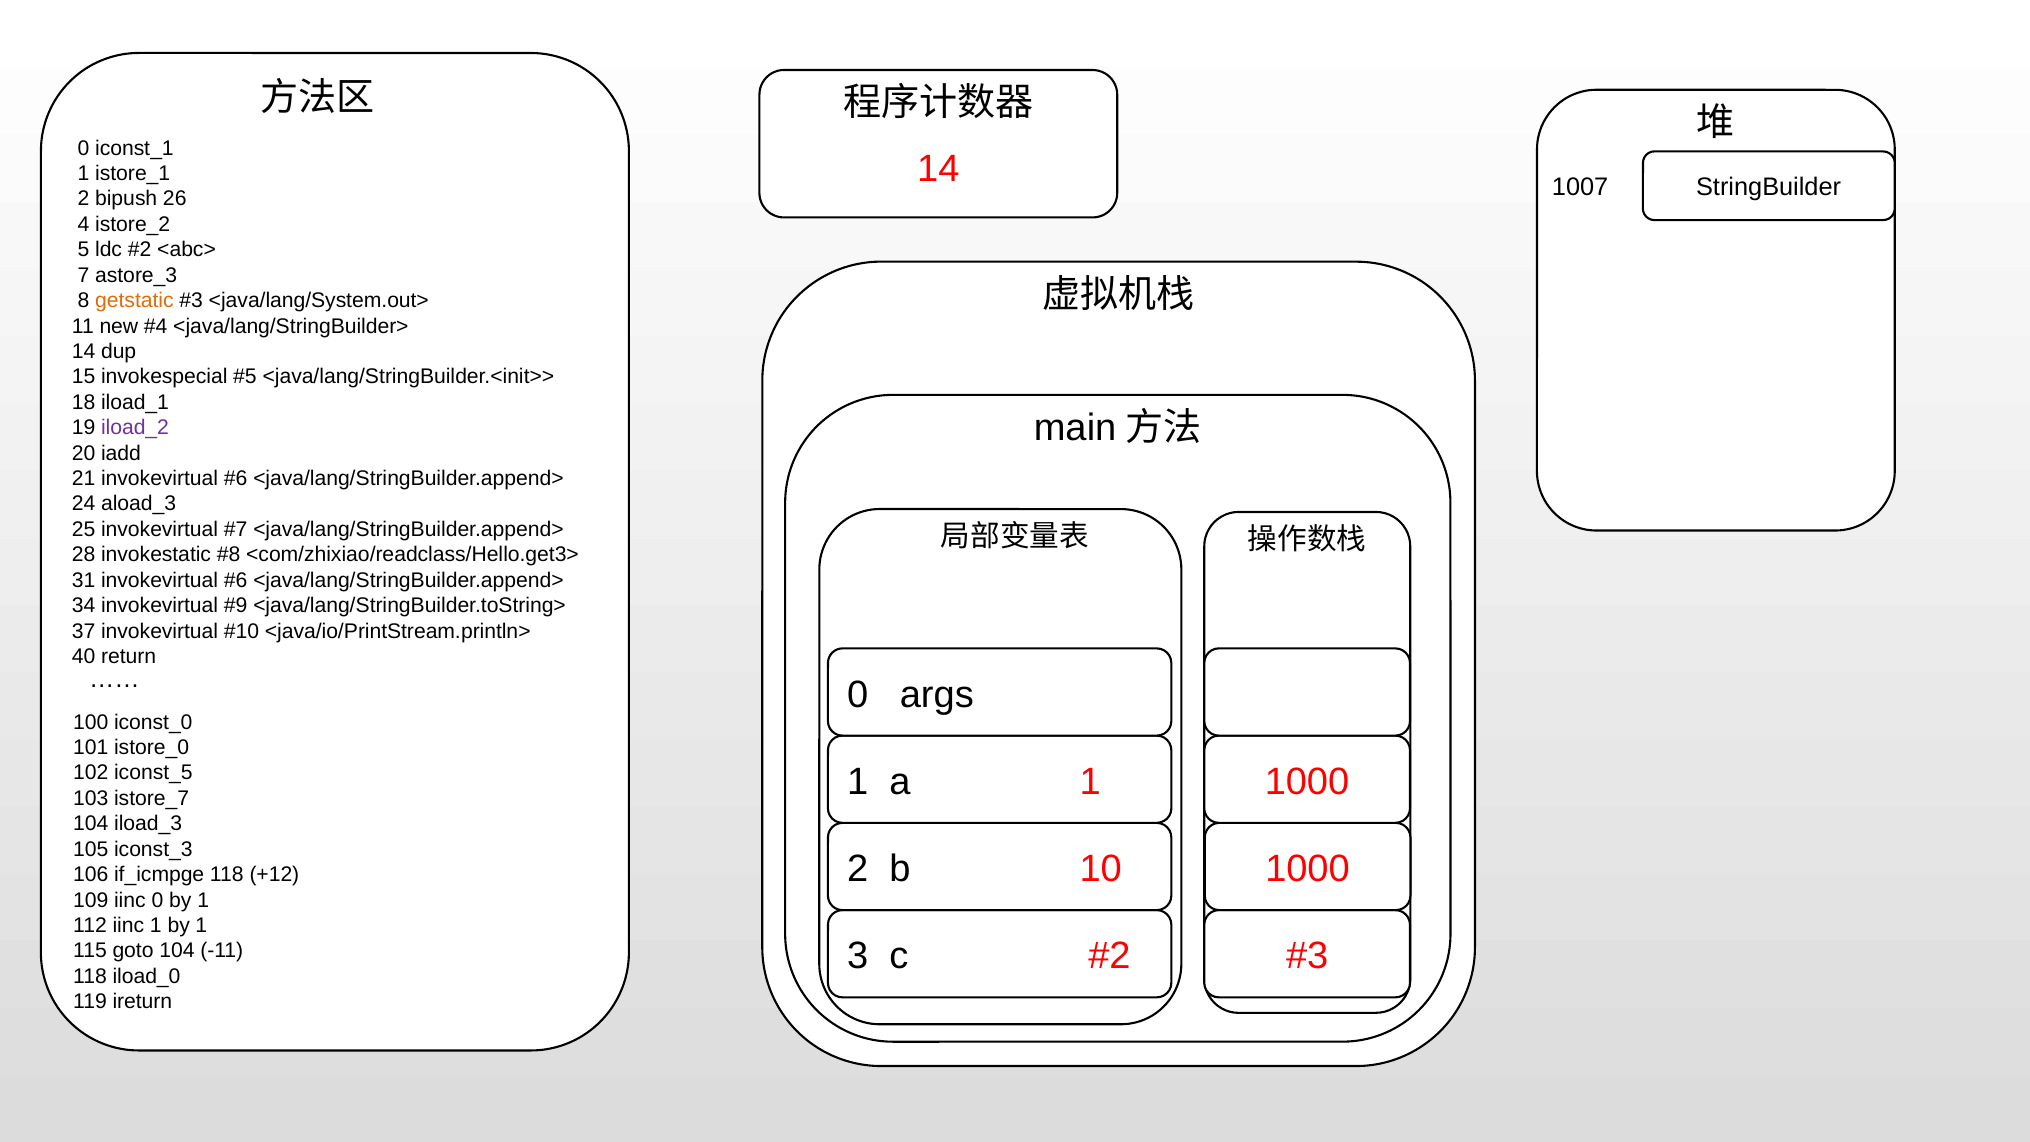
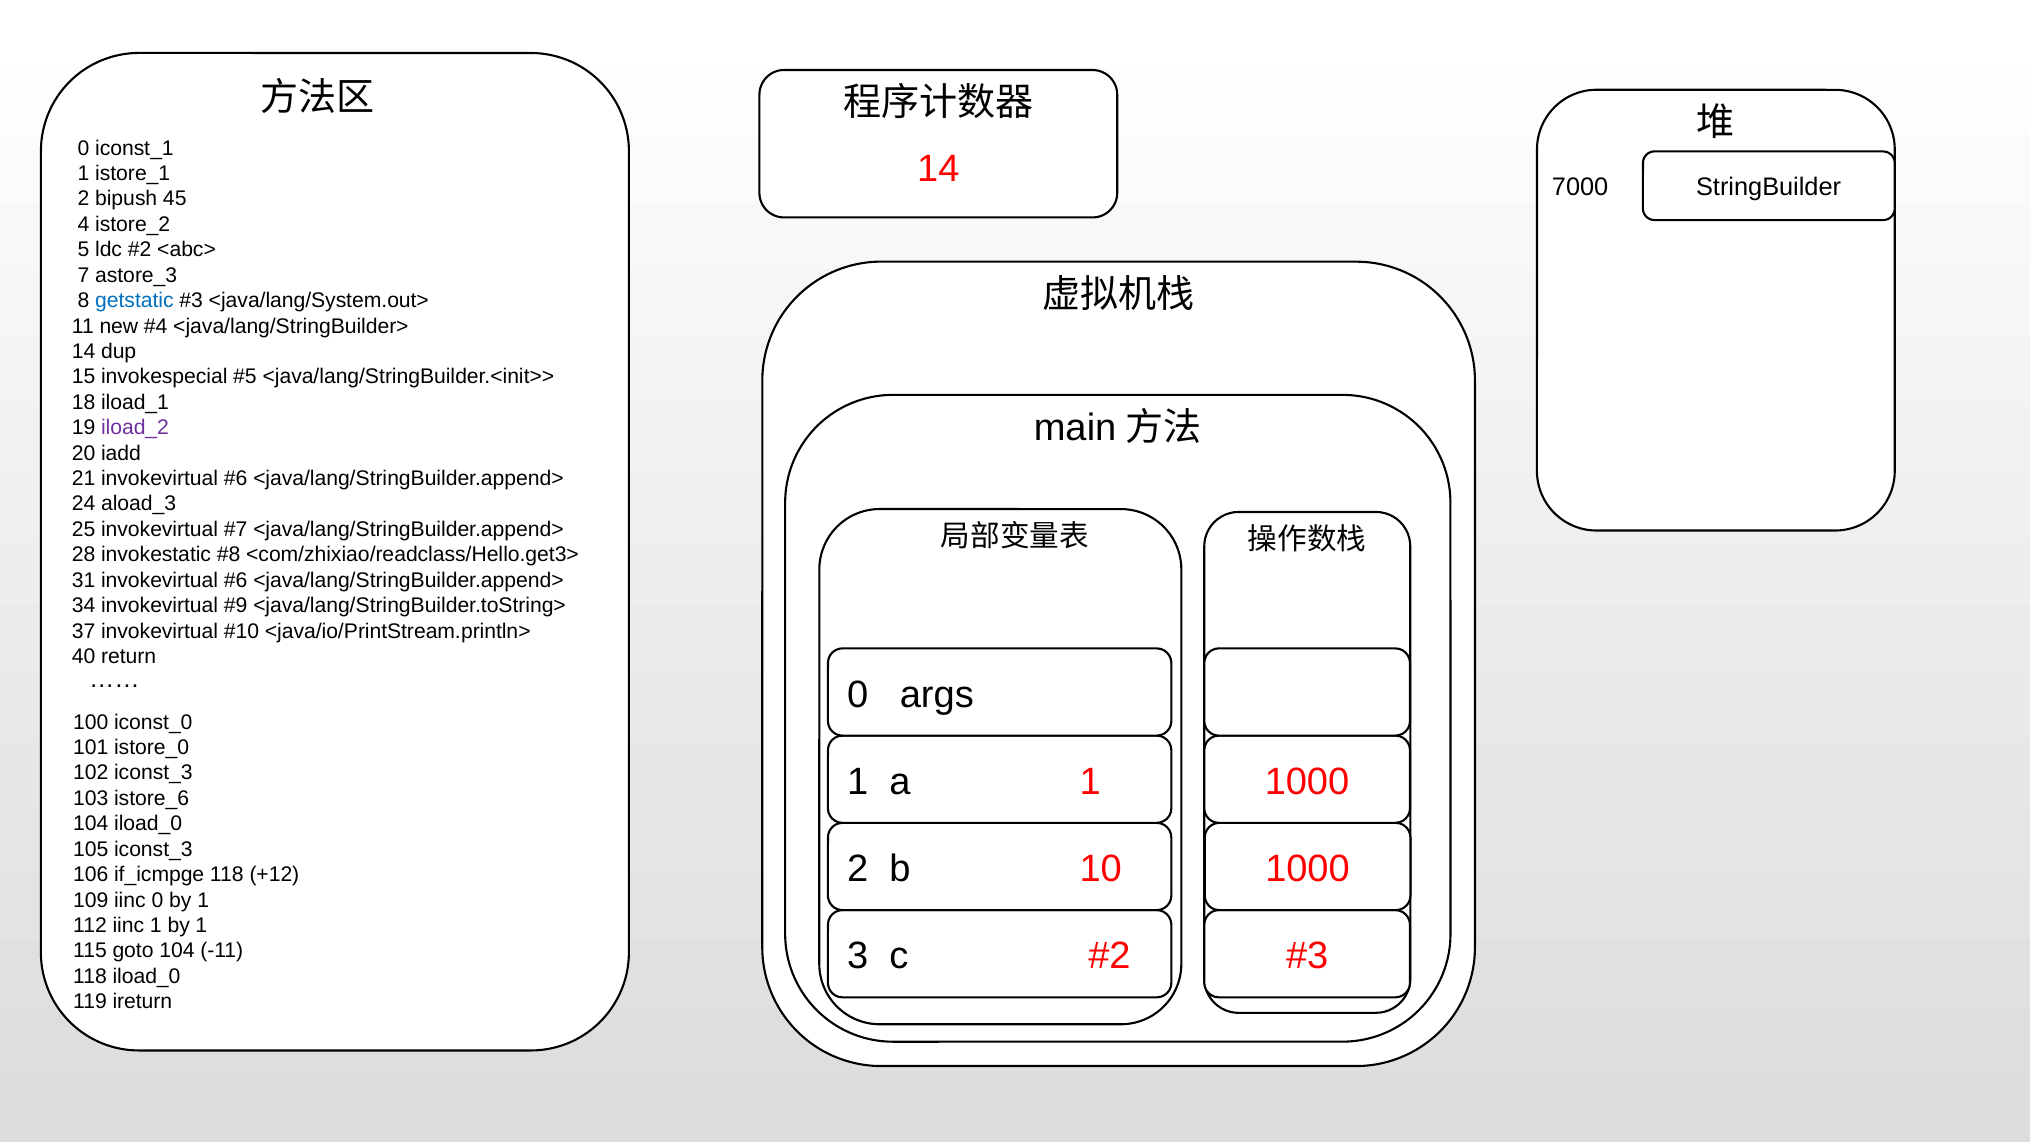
1007: 1007 -> 7000
26: 26 -> 45
getstatic colour: orange -> blue
102 iconst_5: iconst_5 -> iconst_3
istore_7: istore_7 -> istore_6
104 iload_3: iload_3 -> iload_0
